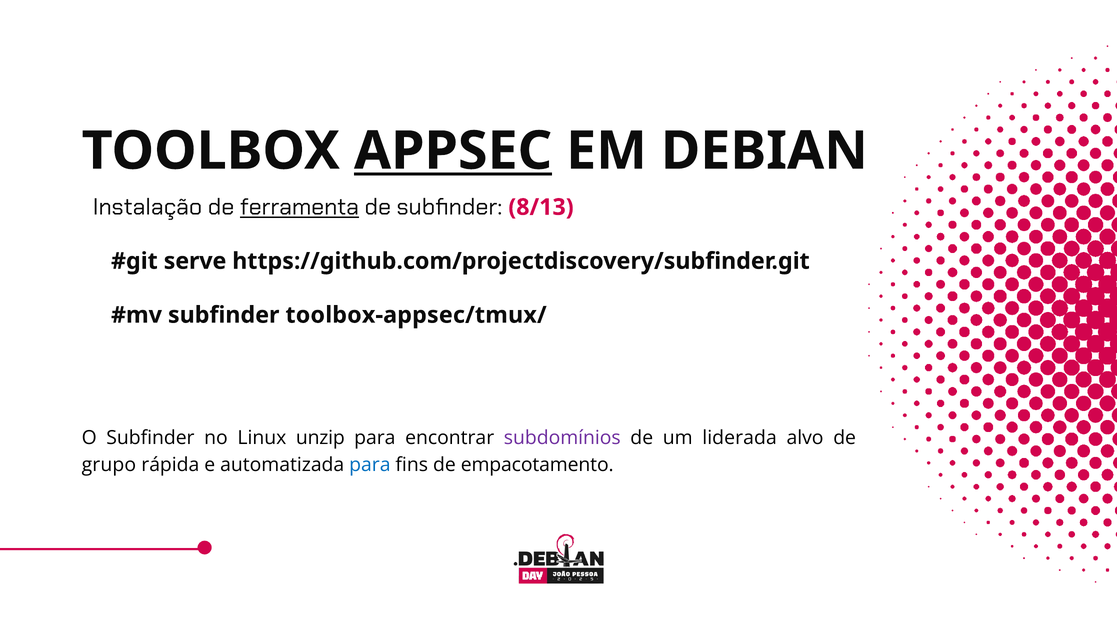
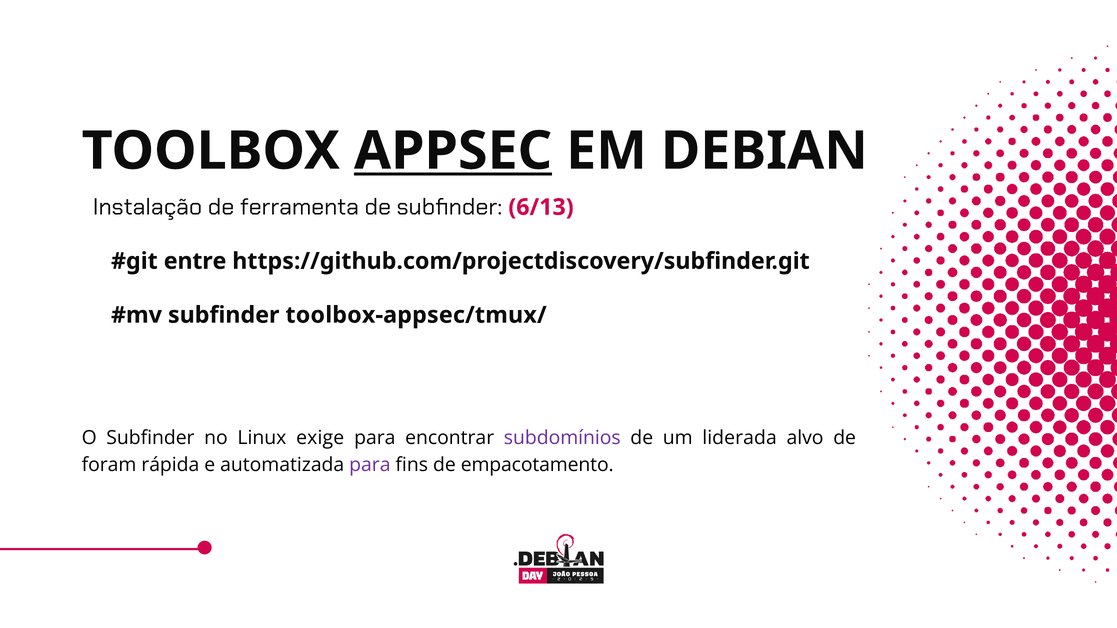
ferramenta underline: present -> none
8/13: 8/13 -> 6/13
serve: serve -> entre
unzip: unzip -> exige
grupo: grupo -> foram
para at (370, 465) colour: blue -> purple
